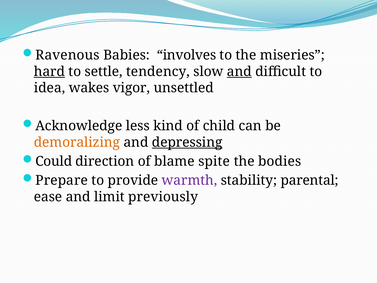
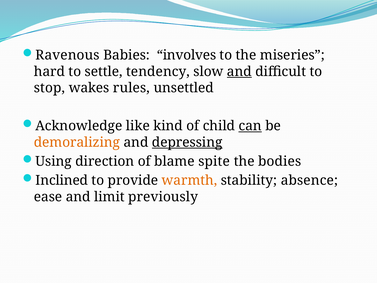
hard underline: present -> none
idea: idea -> stop
vigor: vigor -> rules
less: less -> like
can underline: none -> present
Could: Could -> Using
Prepare: Prepare -> Inclined
warmth colour: purple -> orange
parental: parental -> absence
